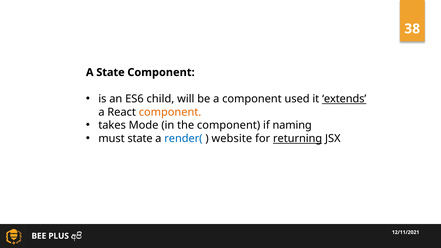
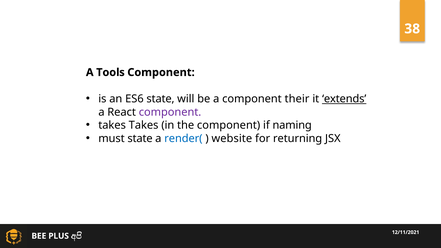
A State: State -> Tools
ES6 child: child -> state
used: used -> their
component at (170, 112) colour: orange -> purple
takes Mode: Mode -> Takes
returning underline: present -> none
